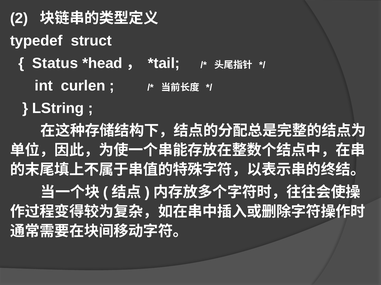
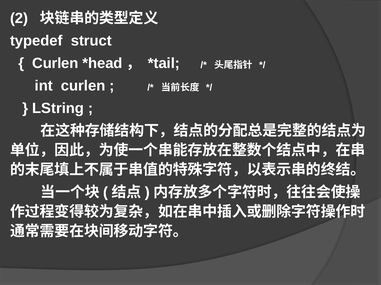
Status at (55, 63): Status -> Curlen
